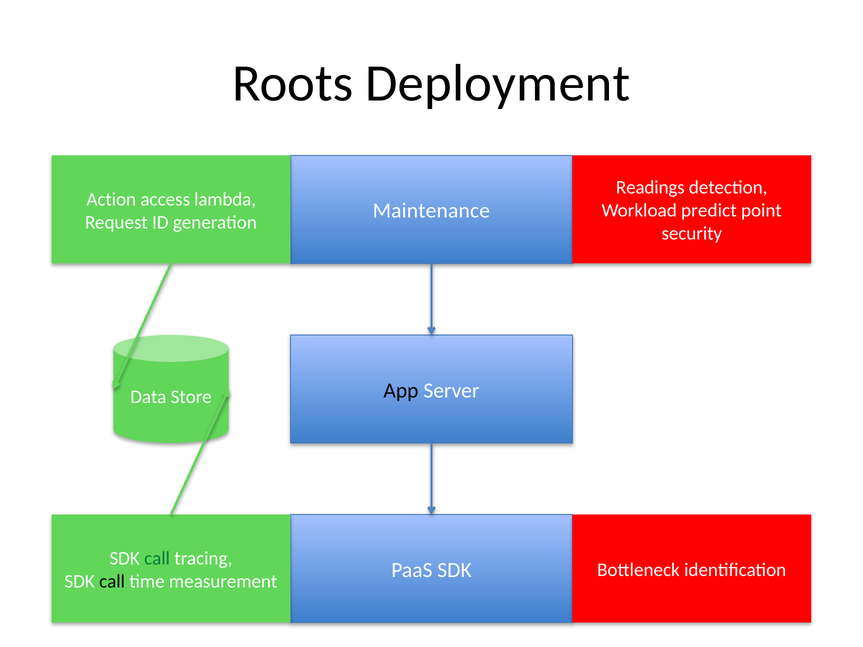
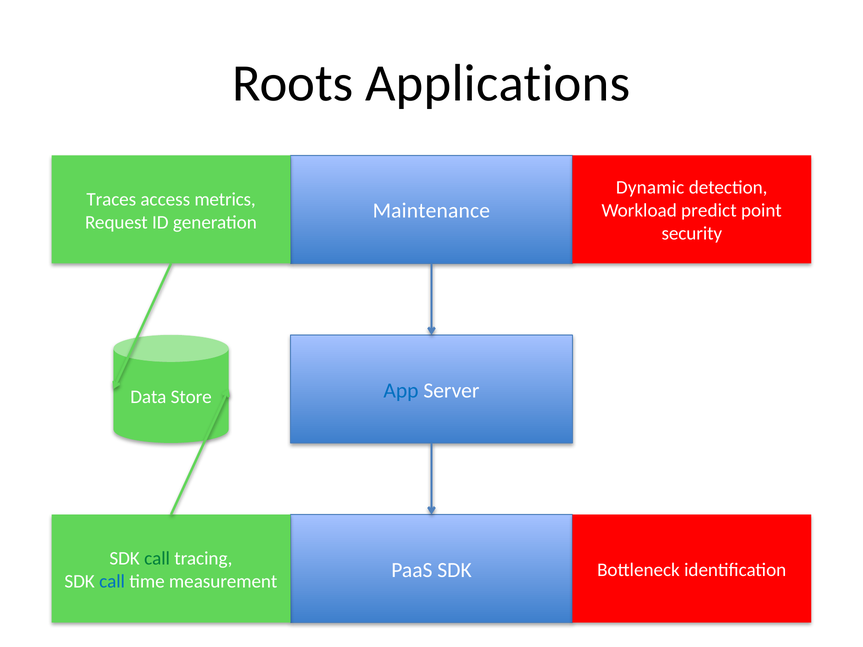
Deployment: Deployment -> Applications
Readings: Readings -> Dynamic
Action: Action -> Traces
lambda: lambda -> metrics
App colour: black -> blue
call at (112, 582) colour: black -> blue
